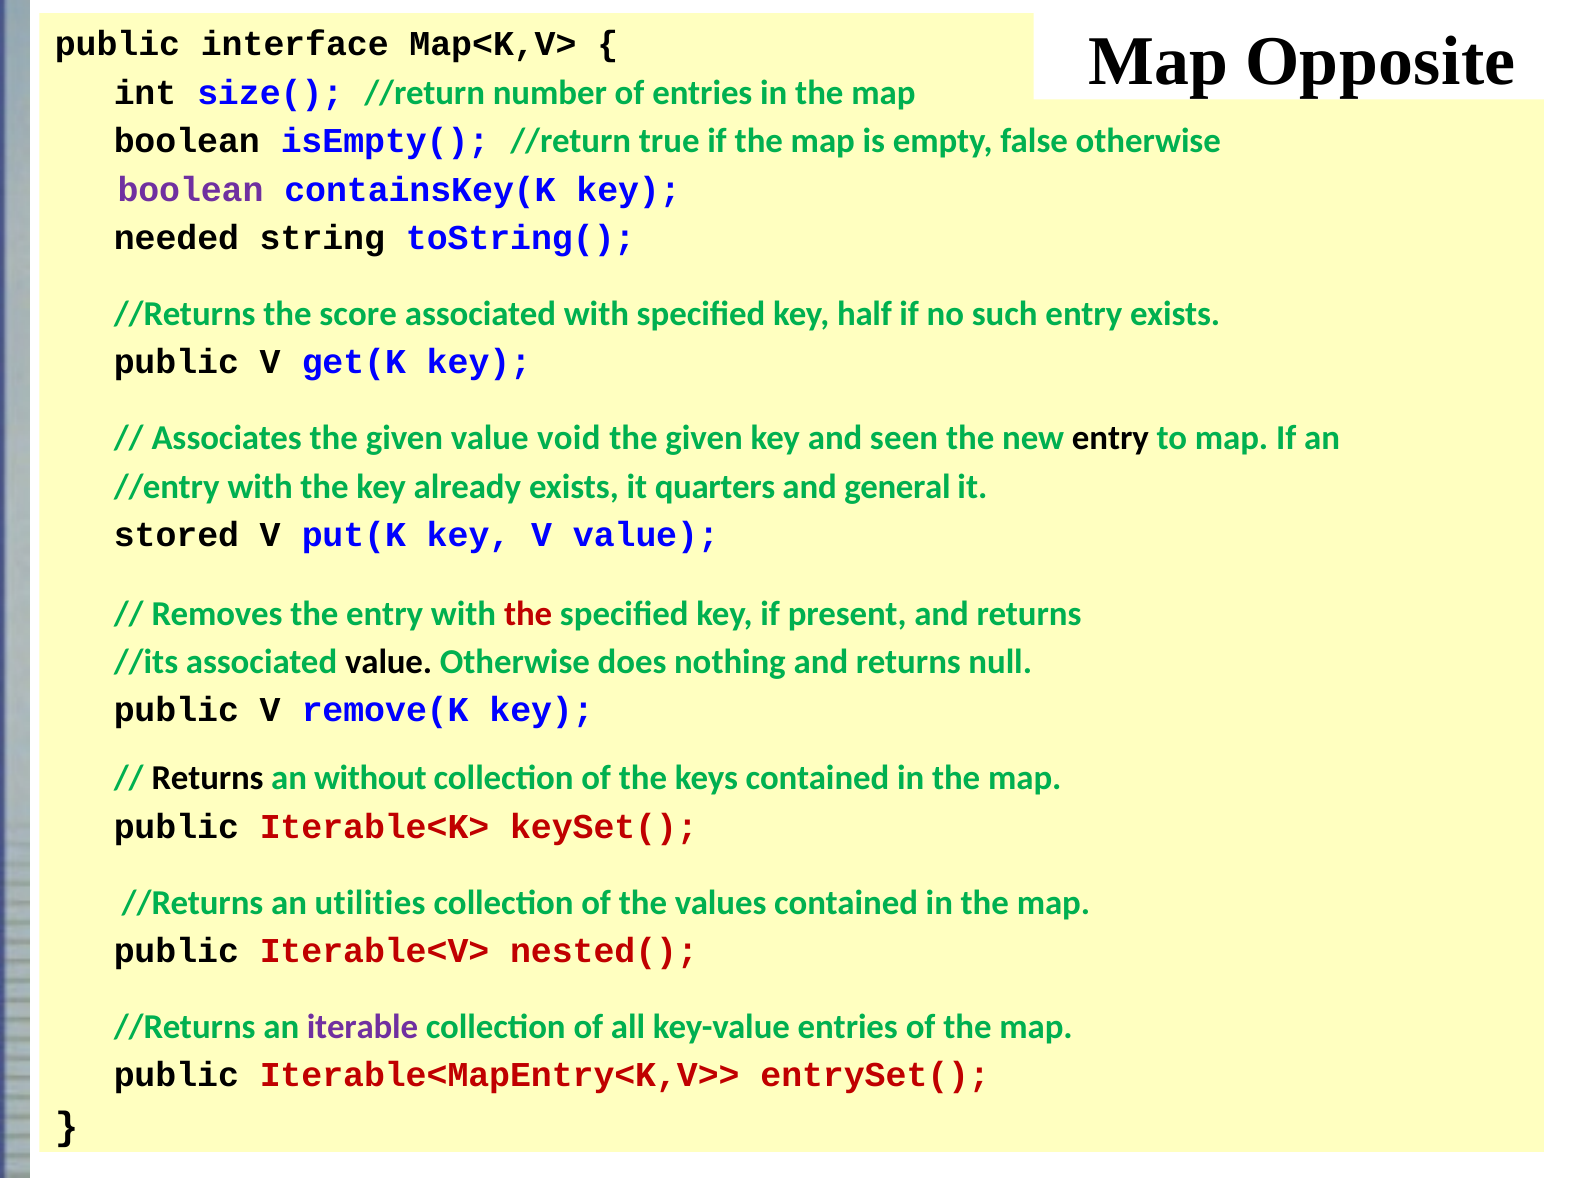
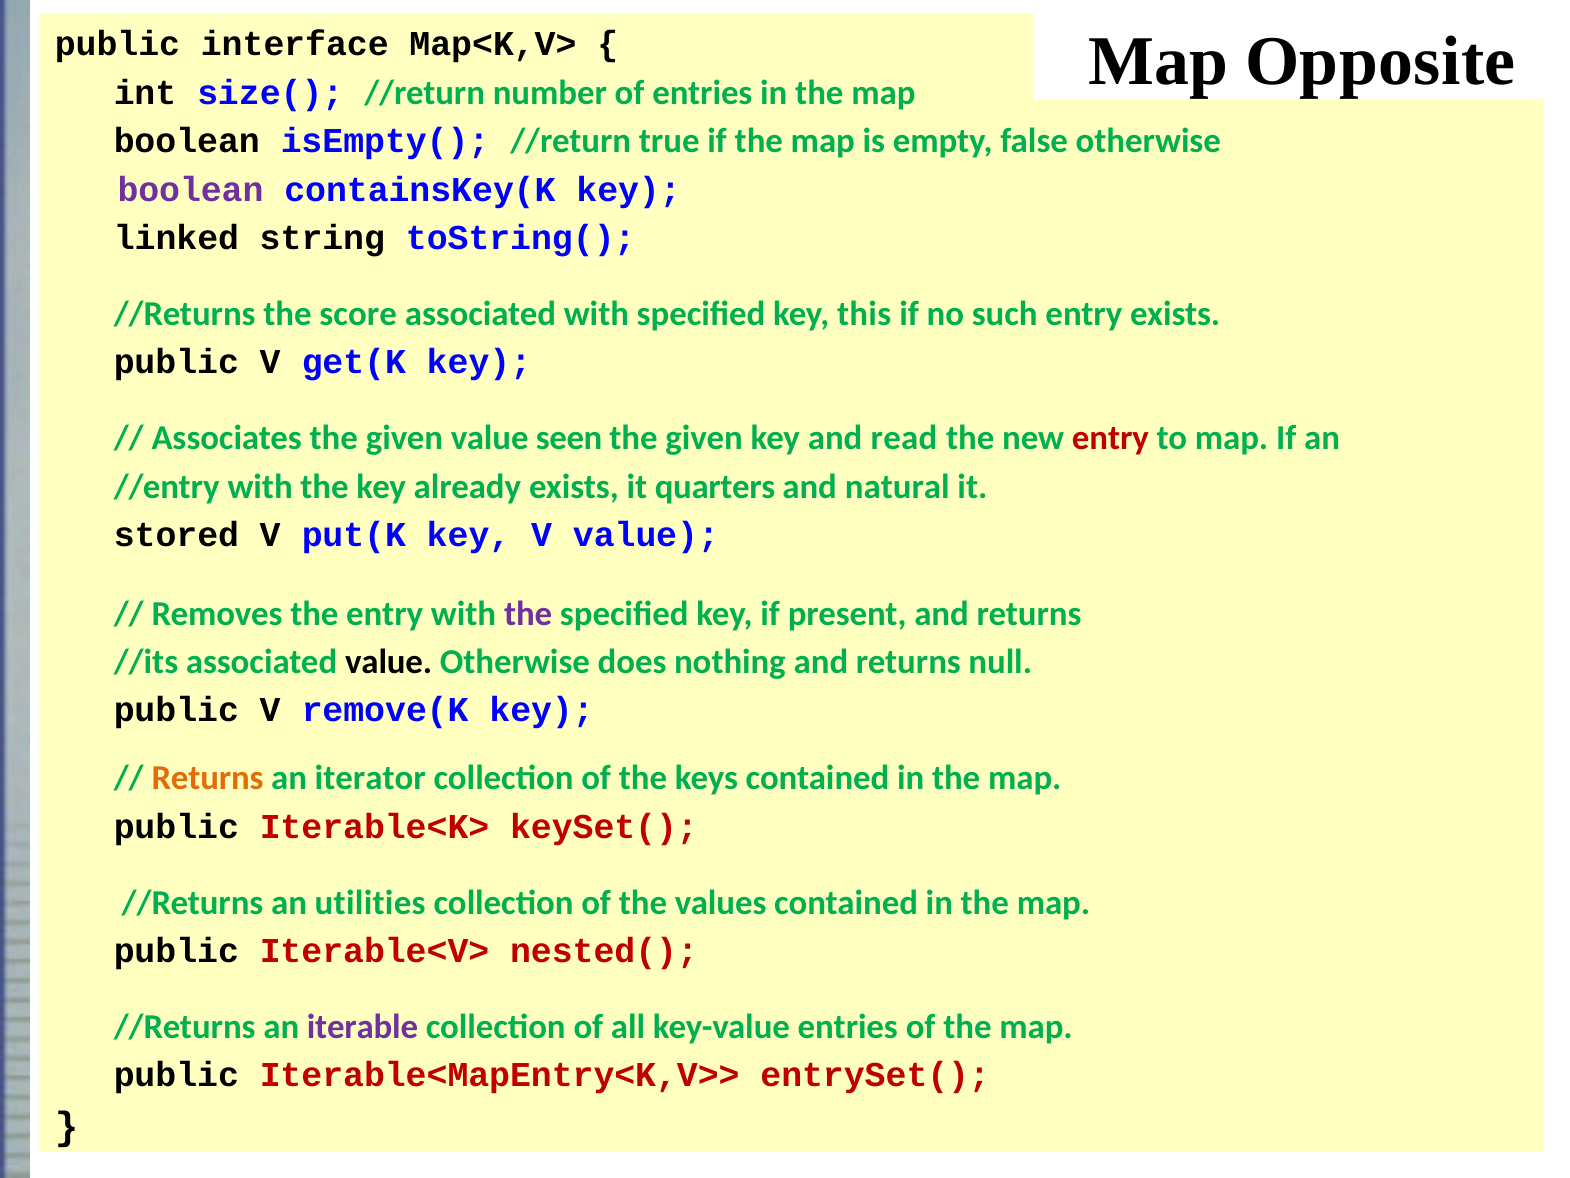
needed: needed -> linked
half: half -> this
void: void -> seen
seen: seen -> read
entry at (1110, 438) colour: black -> red
general: general -> natural
the at (528, 613) colour: red -> purple
Returns at (207, 778) colour: black -> orange
without: without -> iterator
